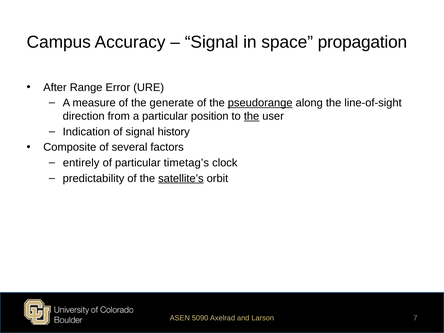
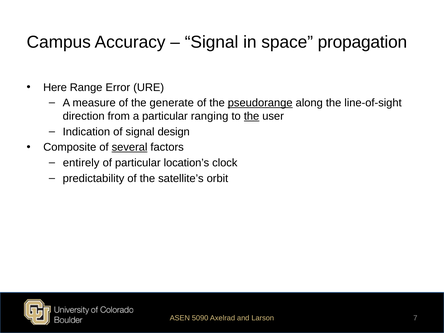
After: After -> Here
position: position -> ranging
history: history -> design
several underline: none -> present
timetag’s: timetag’s -> location’s
satellite’s underline: present -> none
